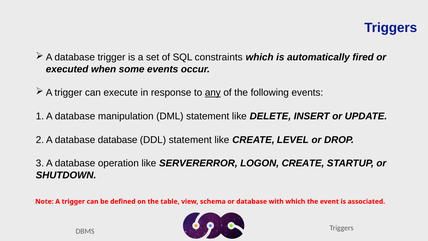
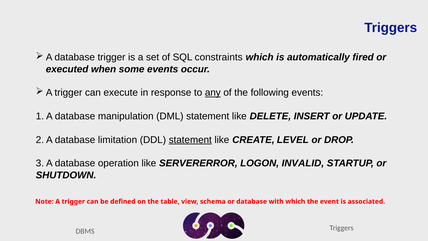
database database: database -> limitation
statement at (190, 140) underline: none -> present
LOGON CREATE: CREATE -> INVALID
